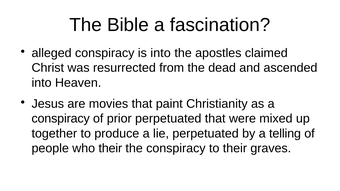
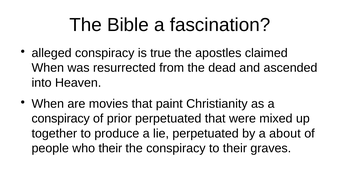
is into: into -> true
Christ at (48, 68): Christ -> When
Jesus at (48, 104): Jesus -> When
telling: telling -> about
